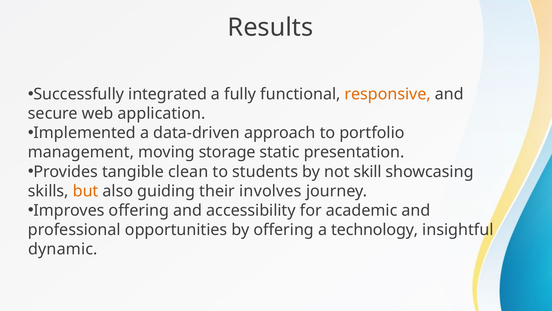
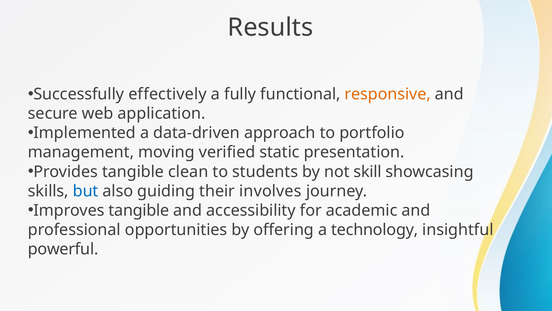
integrated: integrated -> effectively
storage: storage -> verified
but colour: orange -> blue
Improves offering: offering -> tangible
dynamic: dynamic -> powerful
